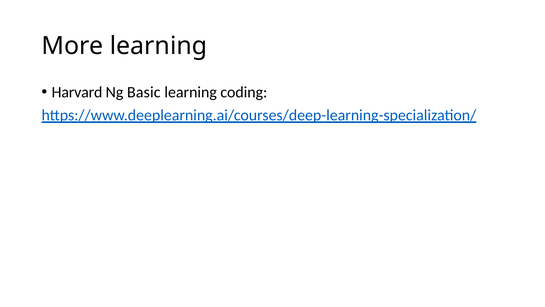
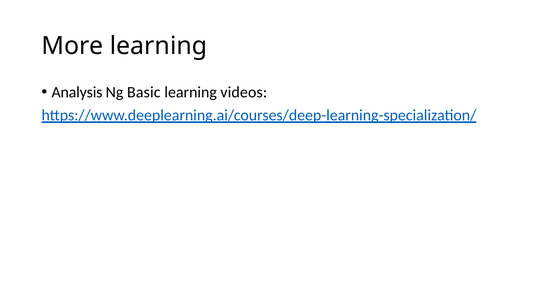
Harvard: Harvard -> Analysis
coding: coding -> videos
